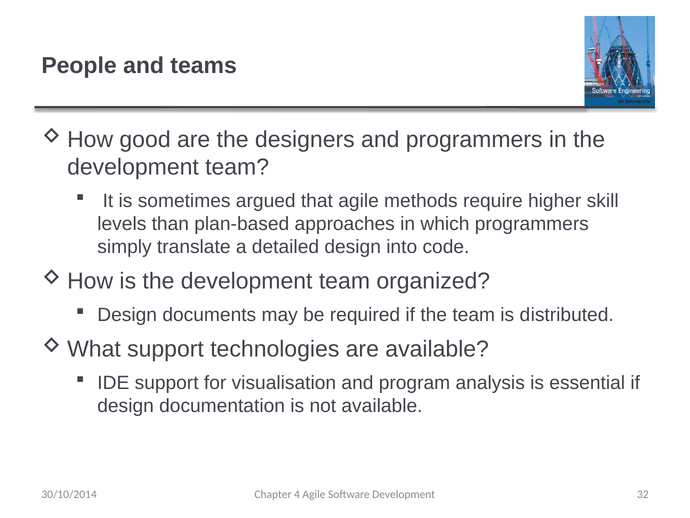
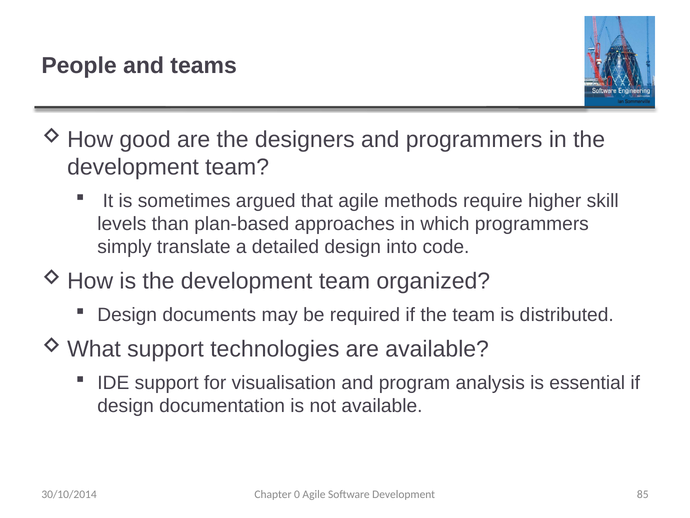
4: 4 -> 0
32: 32 -> 85
